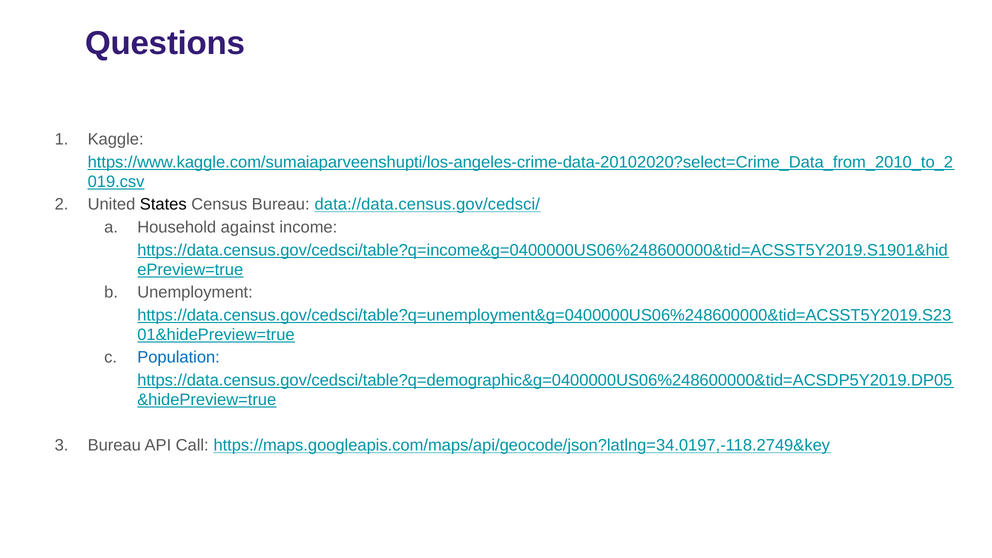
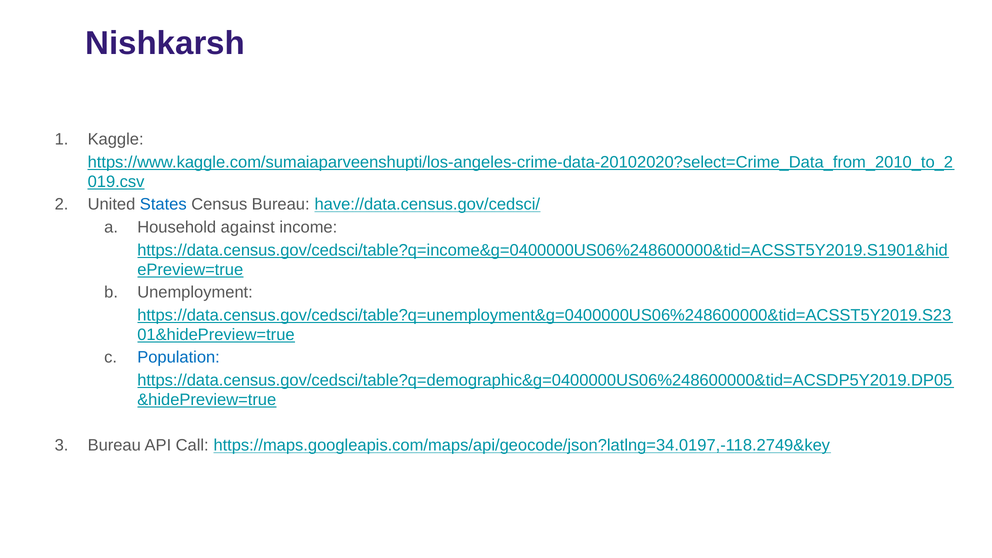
Questions: Questions -> Nishkarsh
States colour: black -> blue
data://data.census.gov/cedsci/: data://data.census.gov/cedsci/ -> have://data.census.gov/cedsci/
